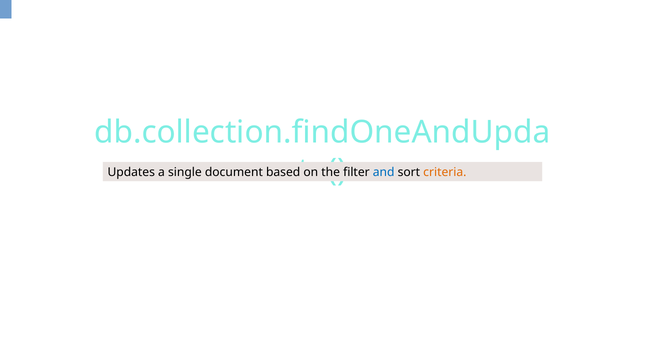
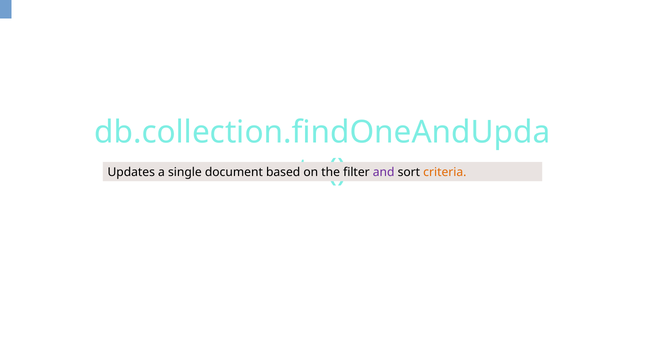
and colour: blue -> purple
